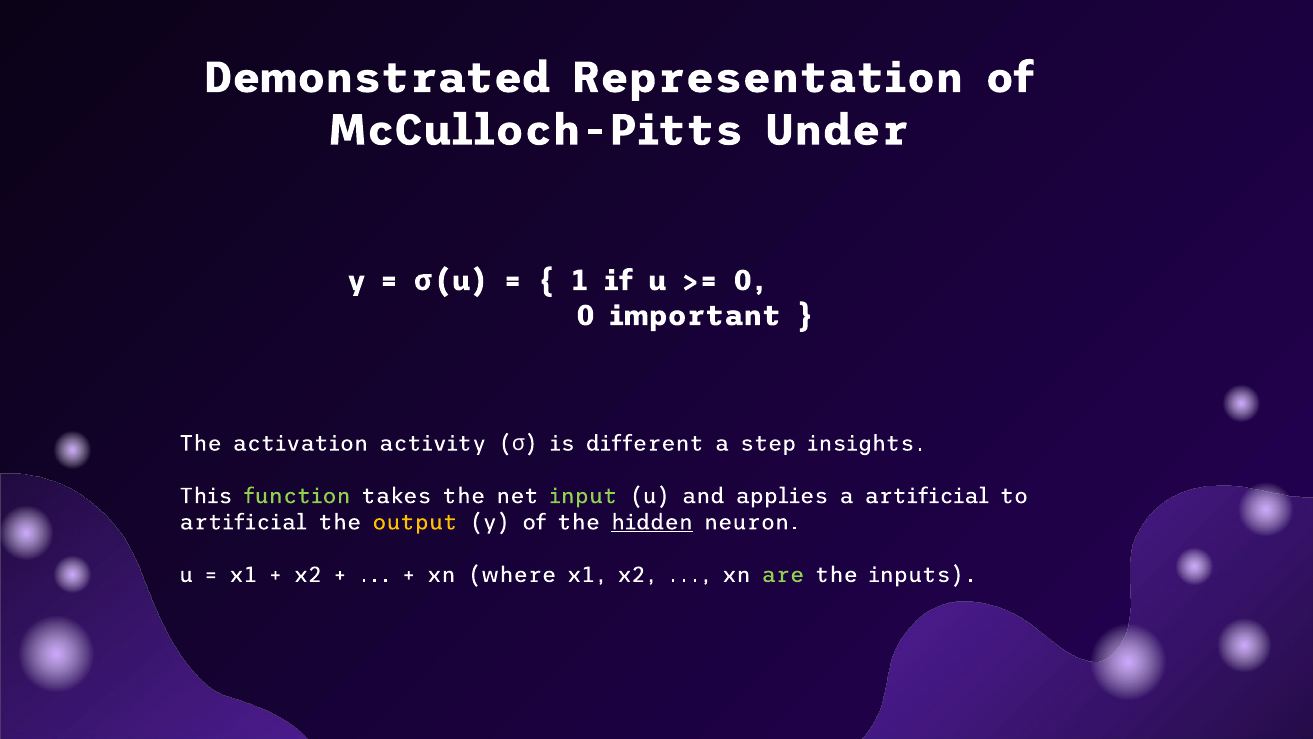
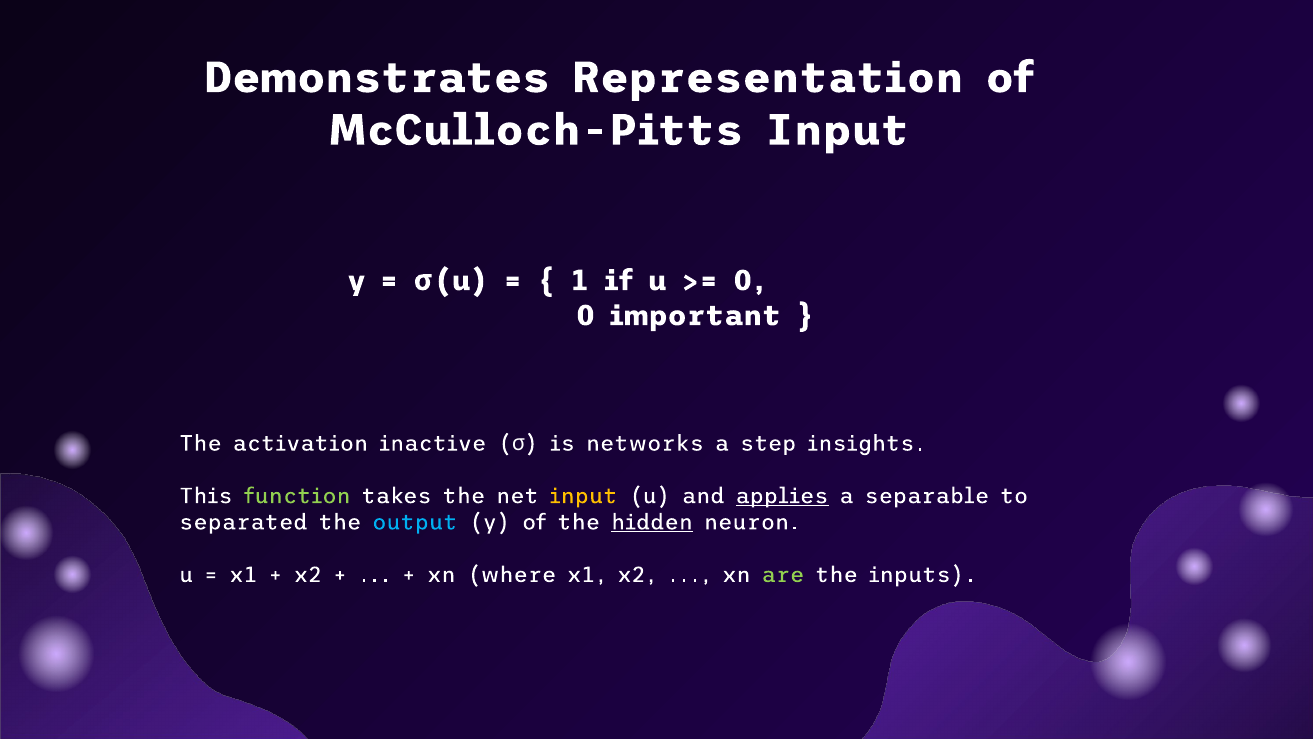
Demonstrated: Demonstrated -> Demonstrates
McCulloch-Pitts Under: Under -> Input
activity: activity -> inactive
different: different -> networks
input at (584, 496) colour: light green -> yellow
applies underline: none -> present
a artificial: artificial -> separable
artificial at (243, 522): artificial -> separated
output colour: yellow -> light blue
